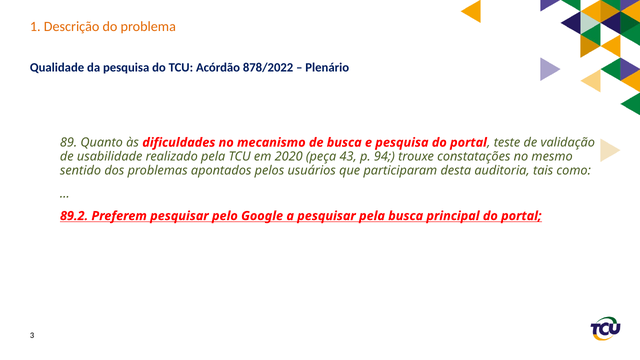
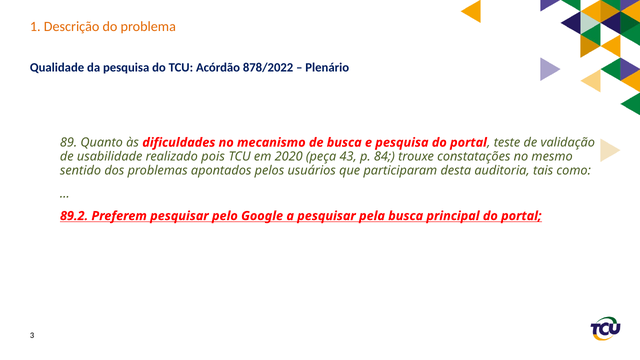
realizado pela: pela -> pois
94: 94 -> 84
